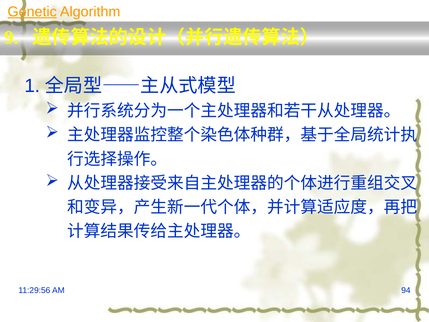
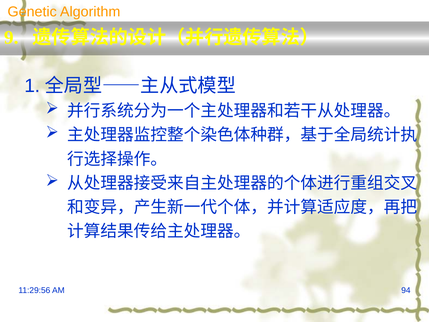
Genetic underline: present -> none
